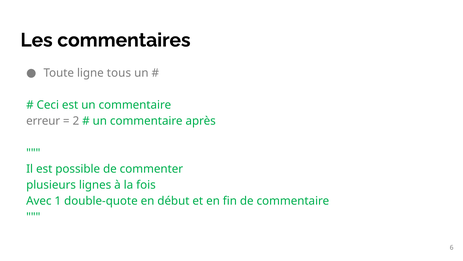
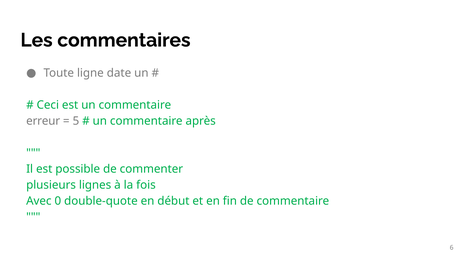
tous: tous -> date
2: 2 -> 5
1: 1 -> 0
